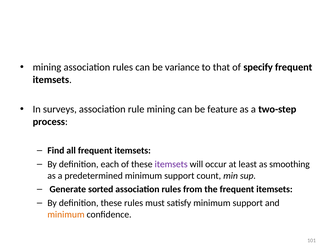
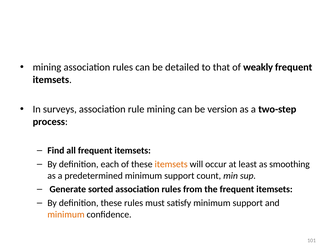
variance: variance -> detailed
specify: specify -> weakly
feature: feature -> version
itemsets at (171, 164) colour: purple -> orange
